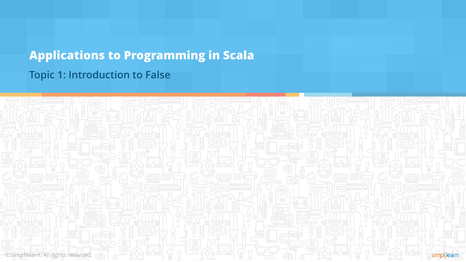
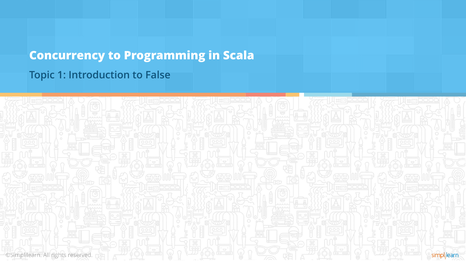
Applications: Applications -> Concurrency
